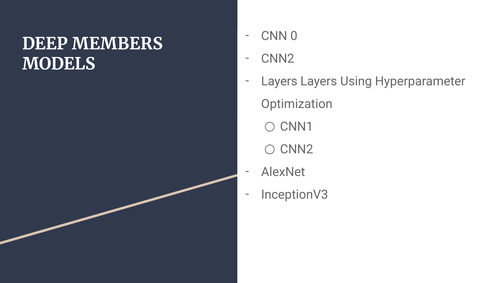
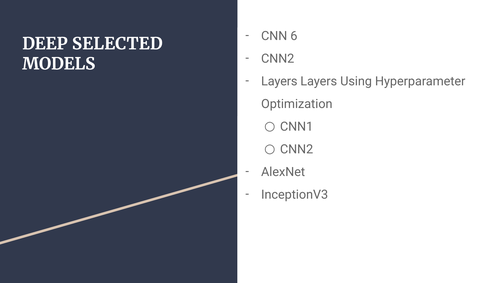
0: 0 -> 6
MEMBERS: MEMBERS -> SELECTED
